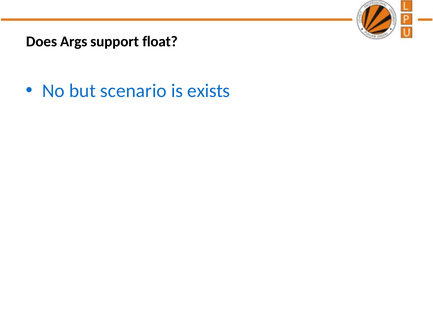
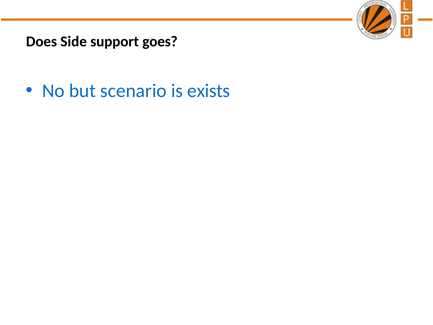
Args: Args -> Side
float: float -> goes
